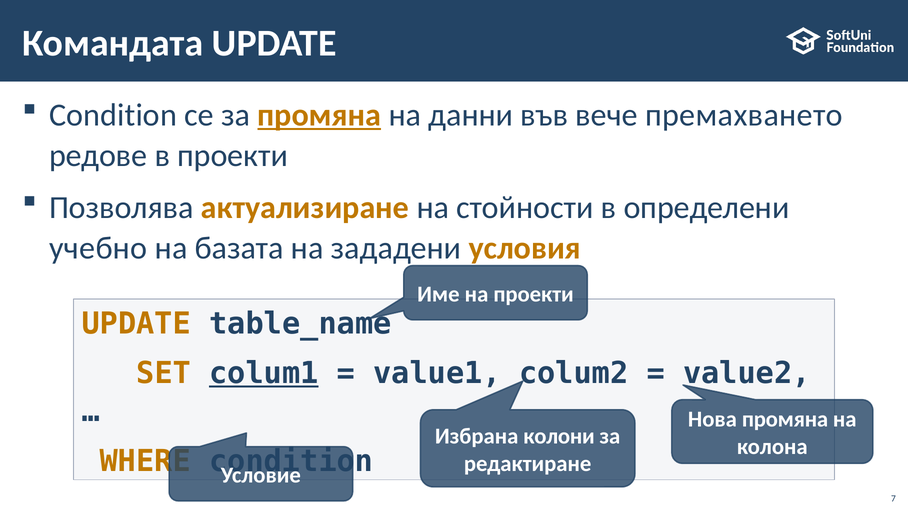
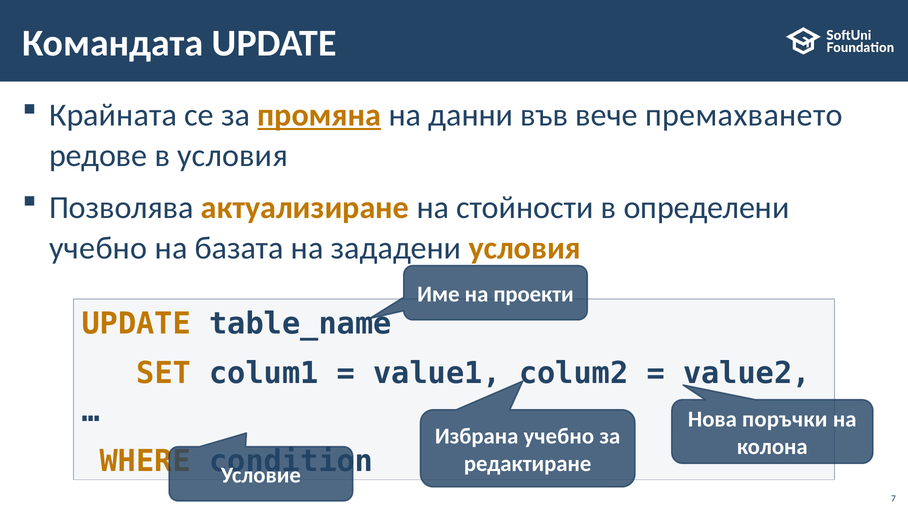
Condition at (113, 115): Condition -> Крайната
в проекти: проекти -> условия
colum1 underline: present -> none
Нова промяна: промяна -> поръчки
Избрана колони: колони -> учебно
